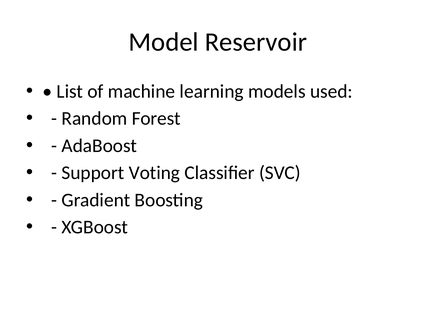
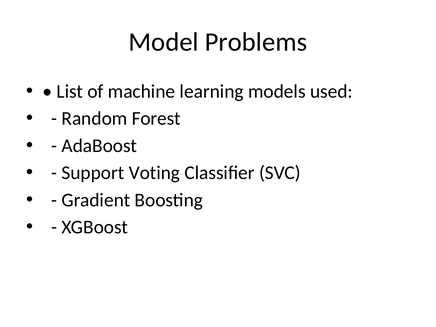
Reservoir: Reservoir -> Problems
